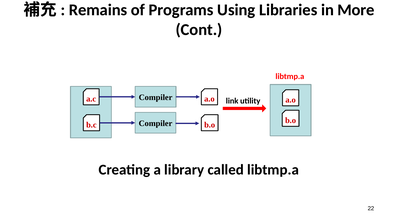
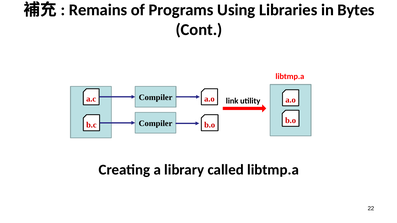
More: More -> Bytes
